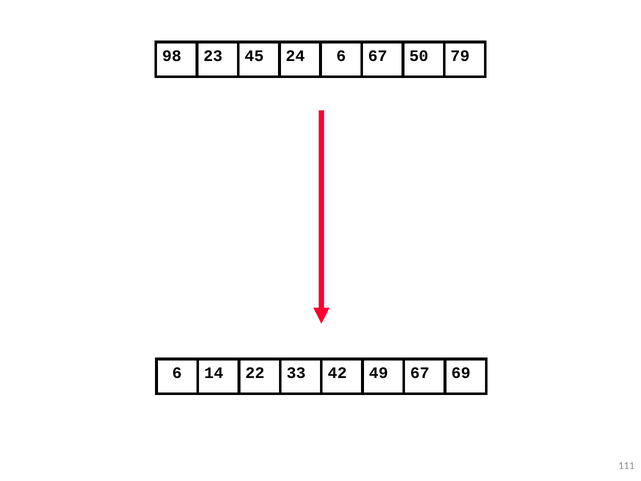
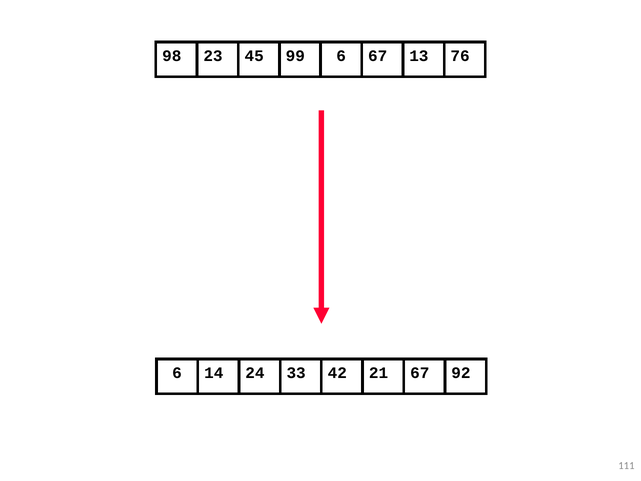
24: 24 -> 99
50: 50 -> 13
79: 79 -> 76
22: 22 -> 24
49: 49 -> 21
69: 69 -> 92
